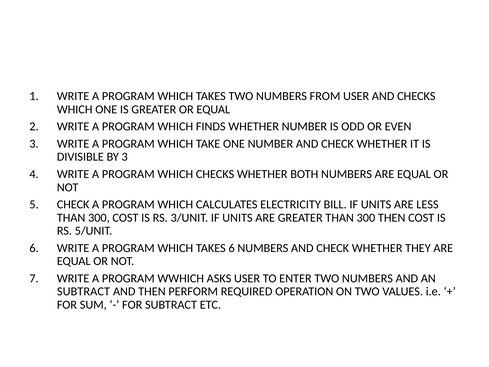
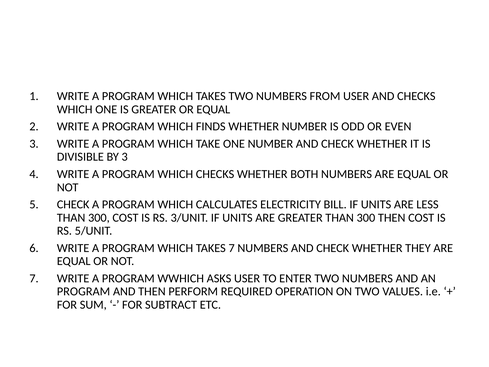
TAKES 6: 6 -> 7
SUBTRACT at (83, 291): SUBTRACT -> PROGRAM
